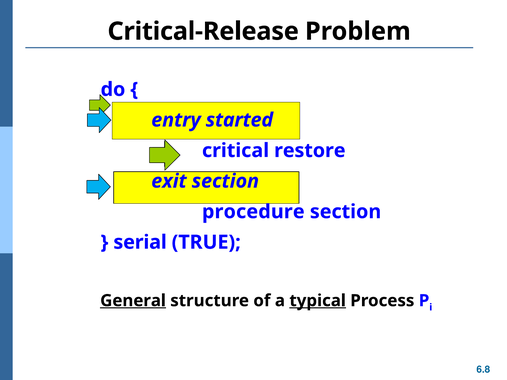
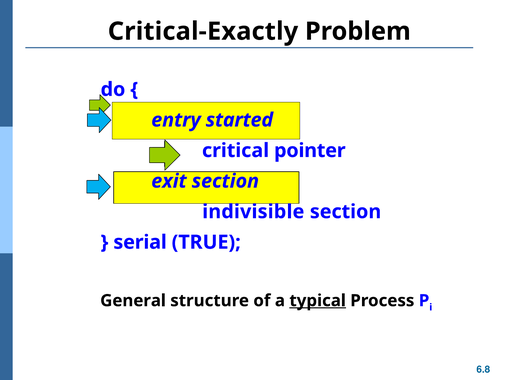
Critical-Release: Critical-Release -> Critical-Exactly
restore: restore -> pointer
procedure: procedure -> indivisible
General underline: present -> none
